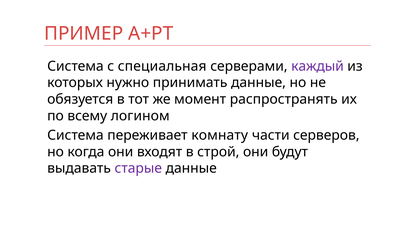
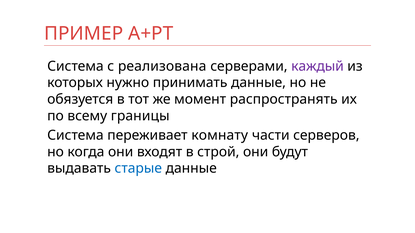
специальная: специальная -> реализована
логином: логином -> границы
старые colour: purple -> blue
